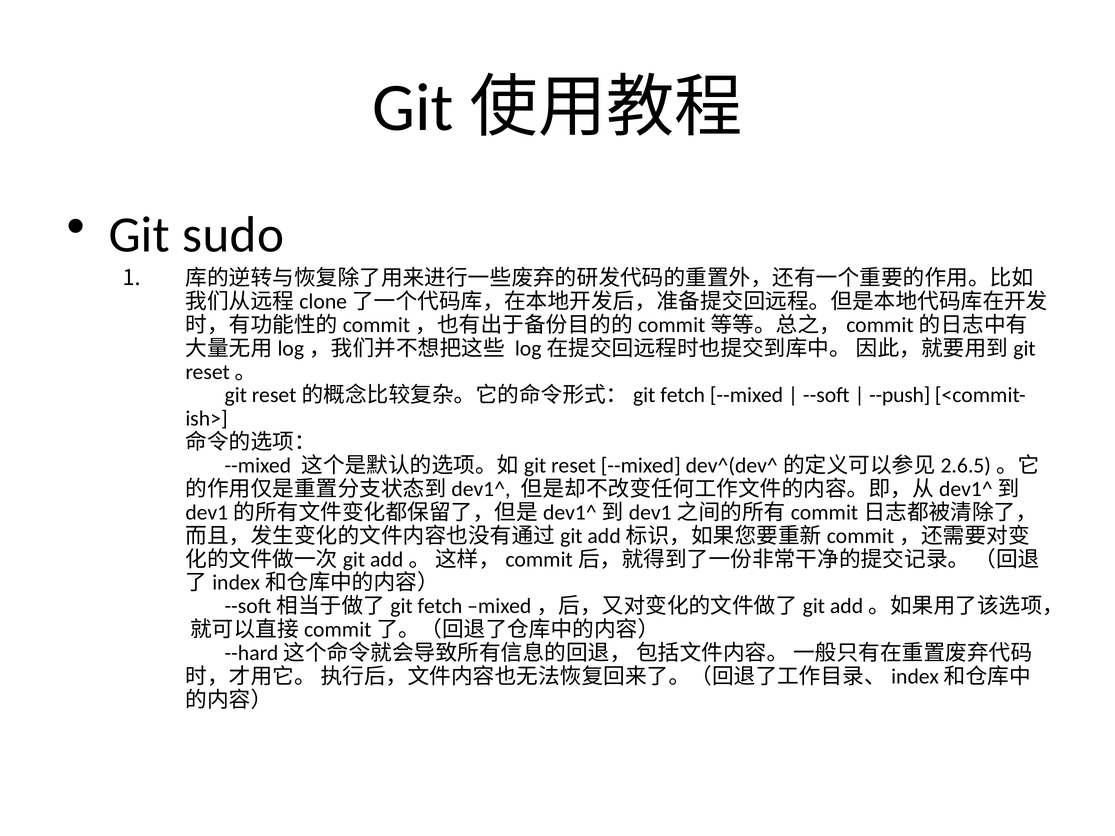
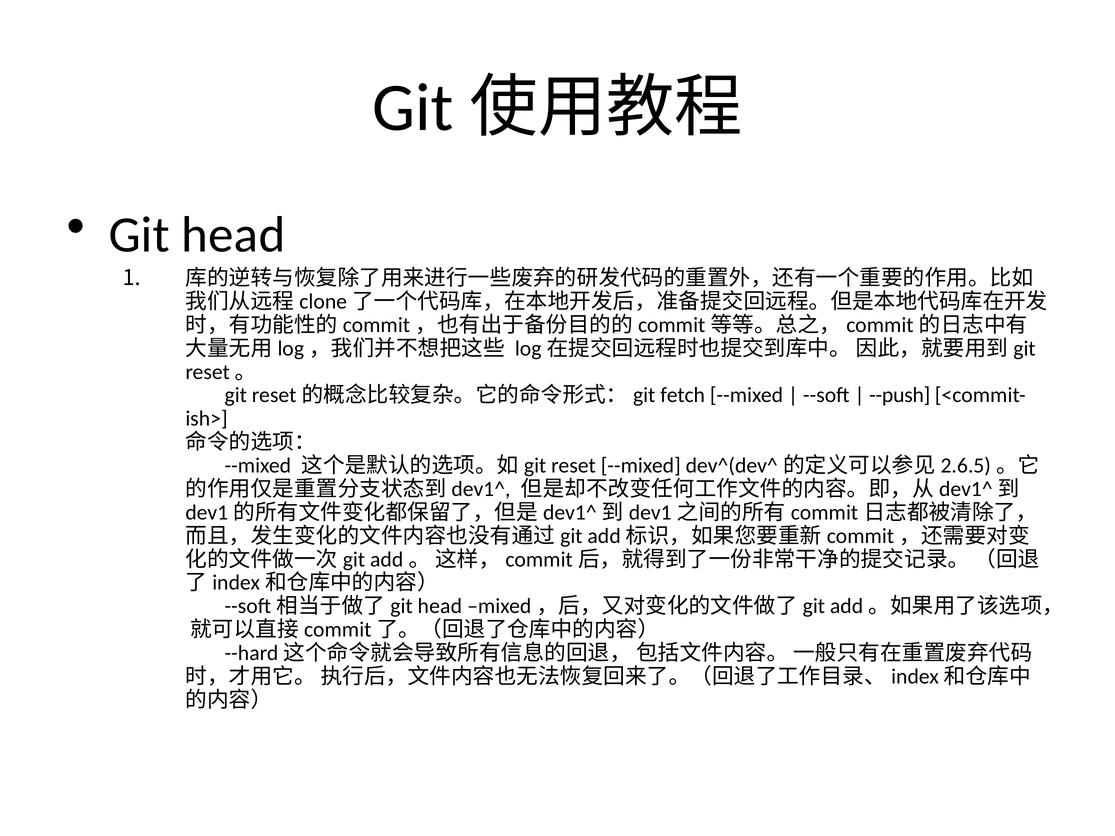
Git sudo: sudo -> head
fetch at (440, 606): fetch -> head
